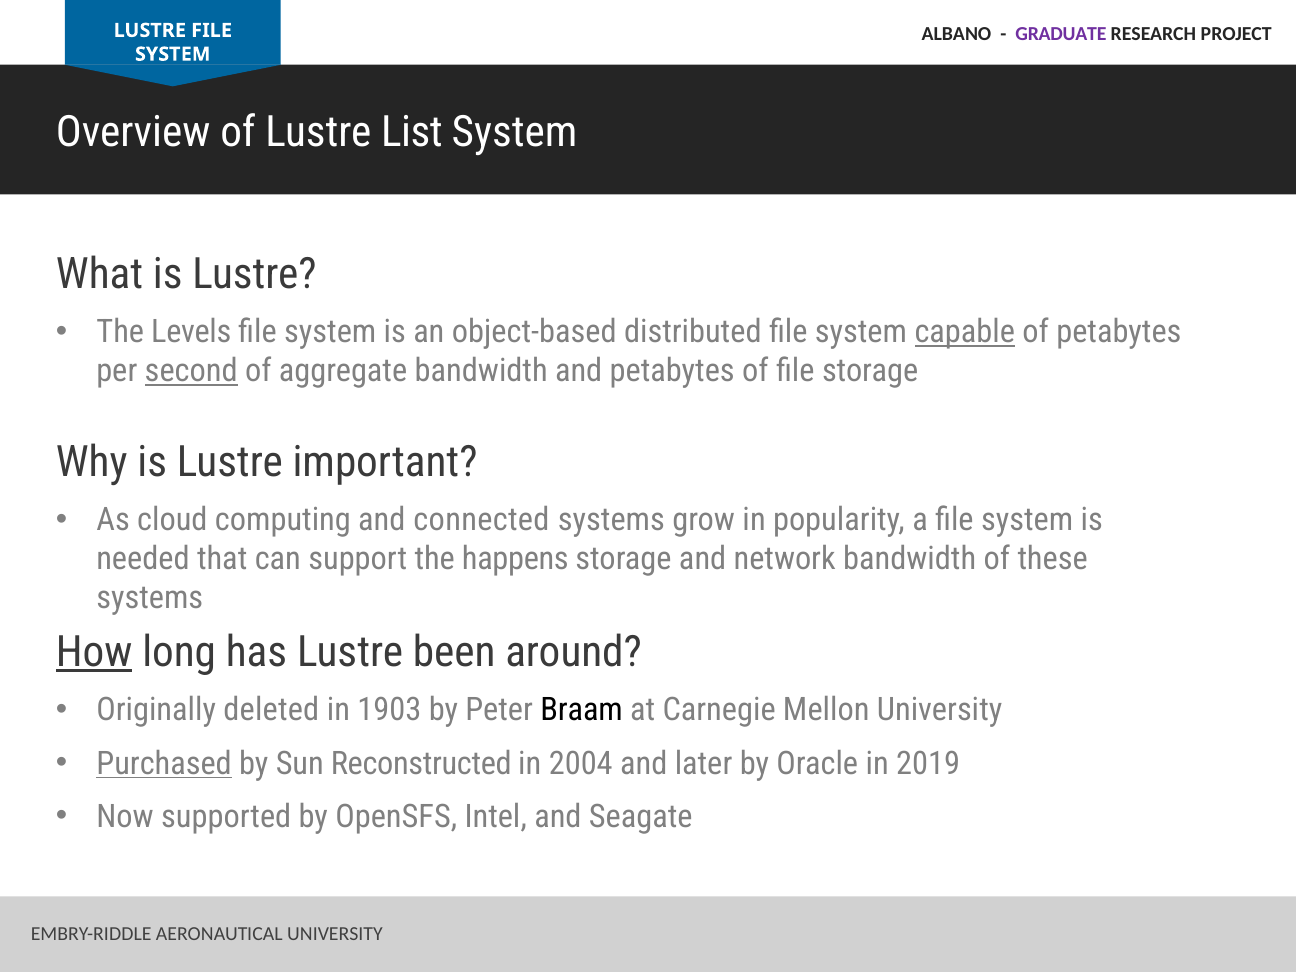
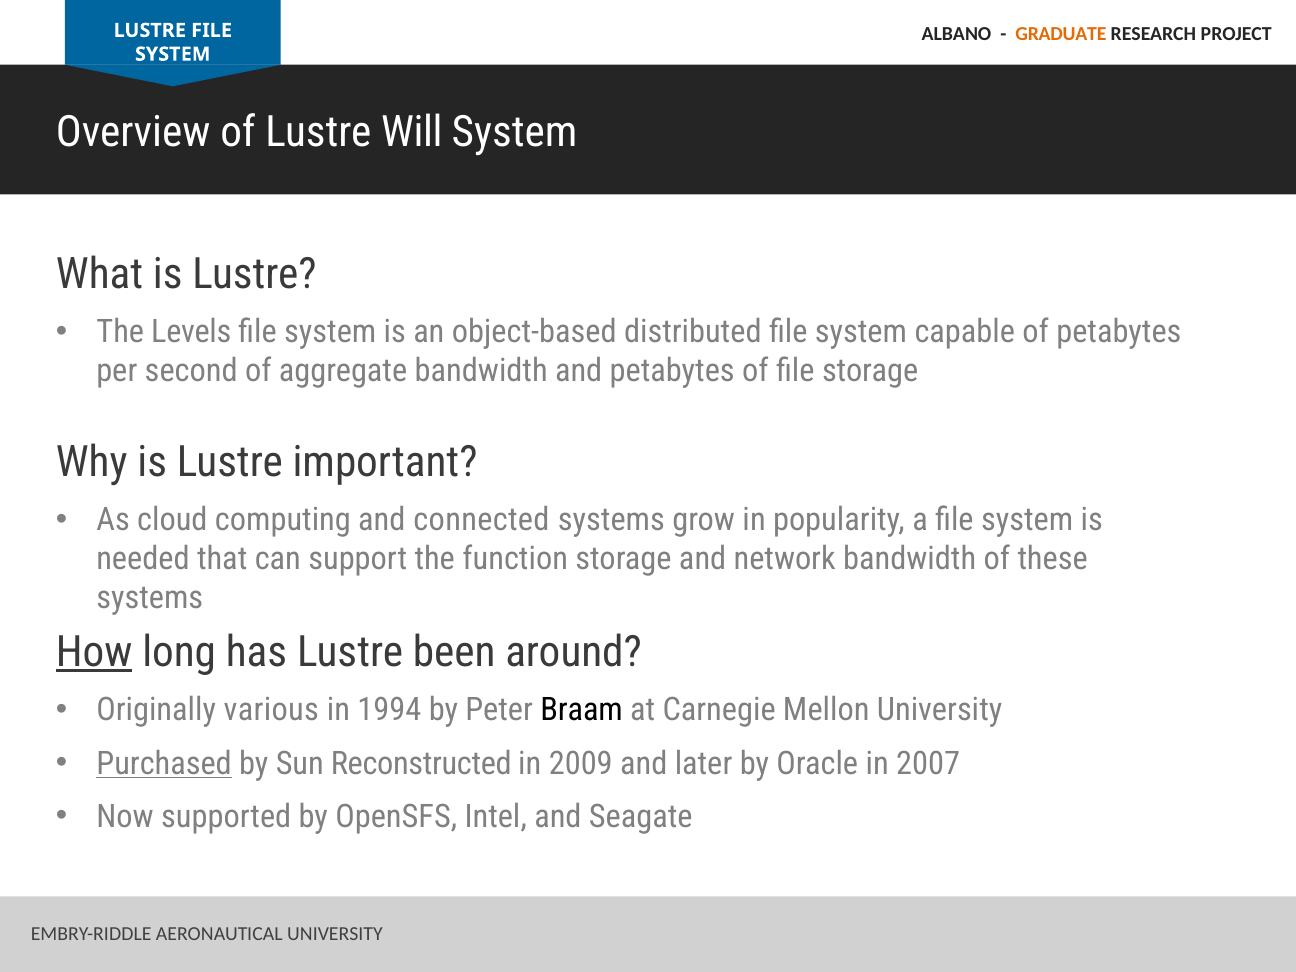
GRADUATE colour: purple -> orange
List: List -> Will
capable underline: present -> none
second underline: present -> none
happens: happens -> function
deleted: deleted -> various
1903: 1903 -> 1994
2004: 2004 -> 2009
2019: 2019 -> 2007
